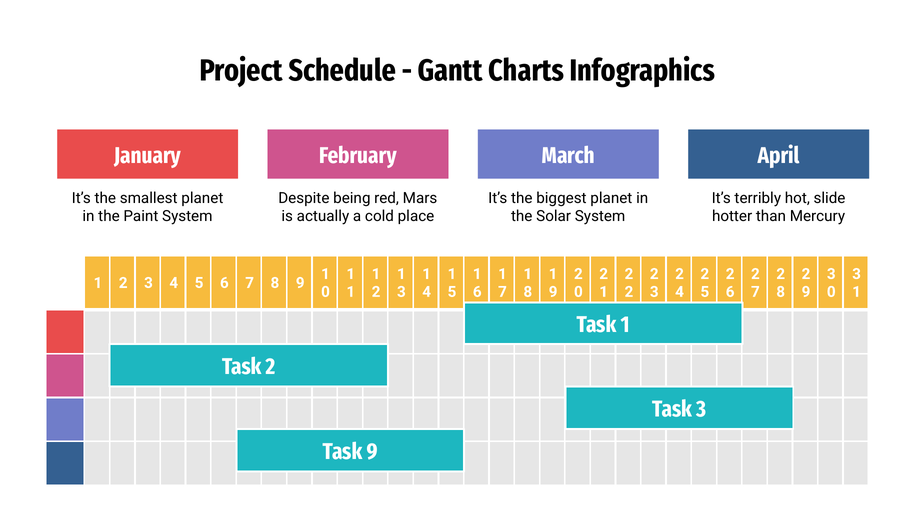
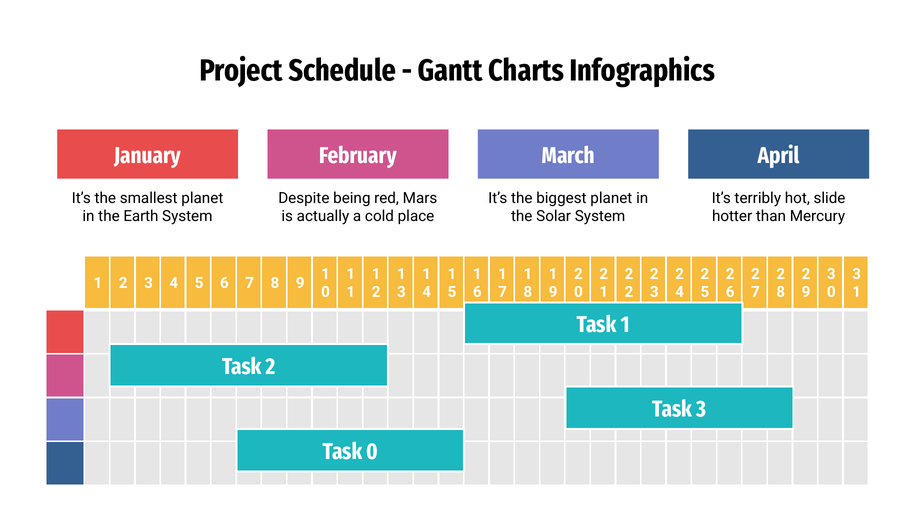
Paint: Paint -> Earth
Task 9: 9 -> 0
